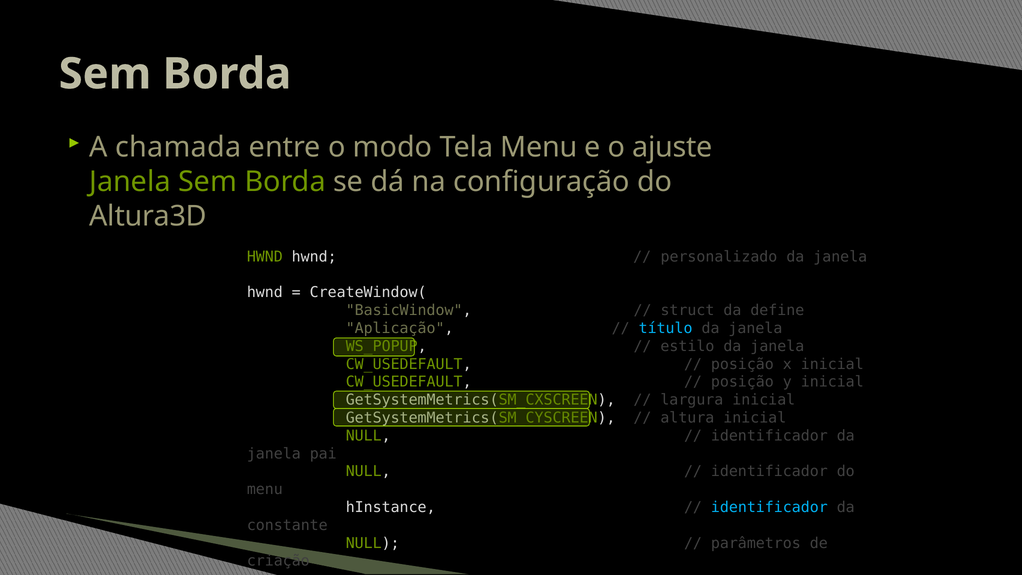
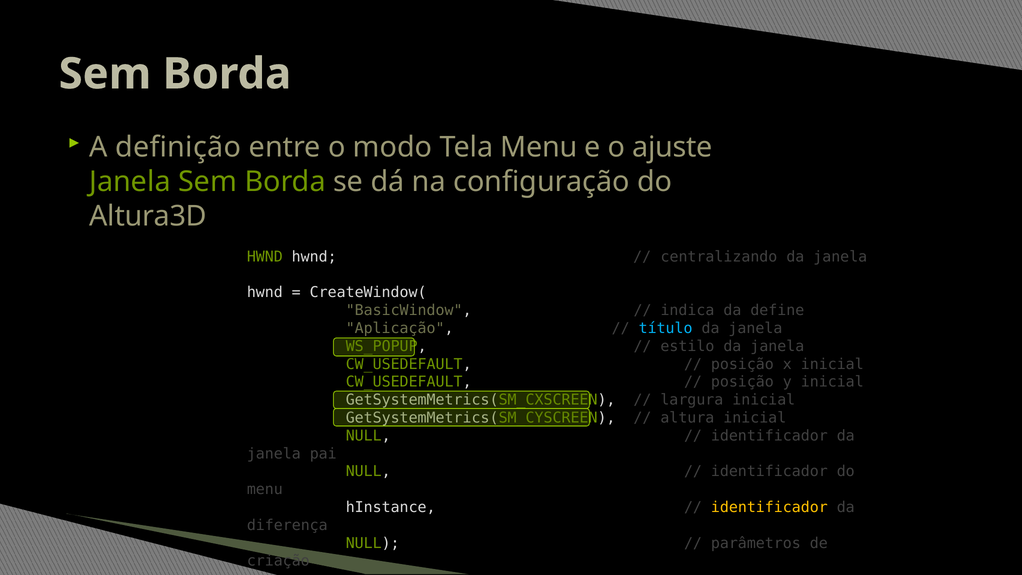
chamada: chamada -> definição
personalizado: personalizado -> centralizando
struct: struct -> indica
identificador at (769, 507) colour: light blue -> yellow
constante: constante -> diferença
